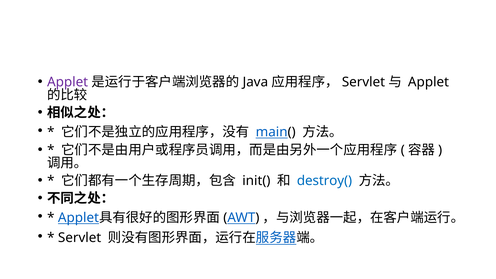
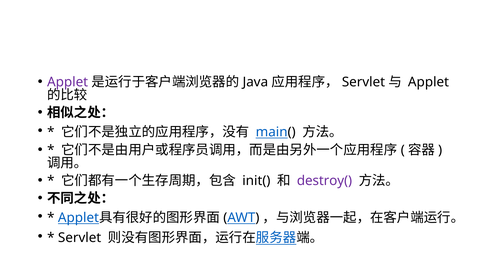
destroy( colour: blue -> purple
